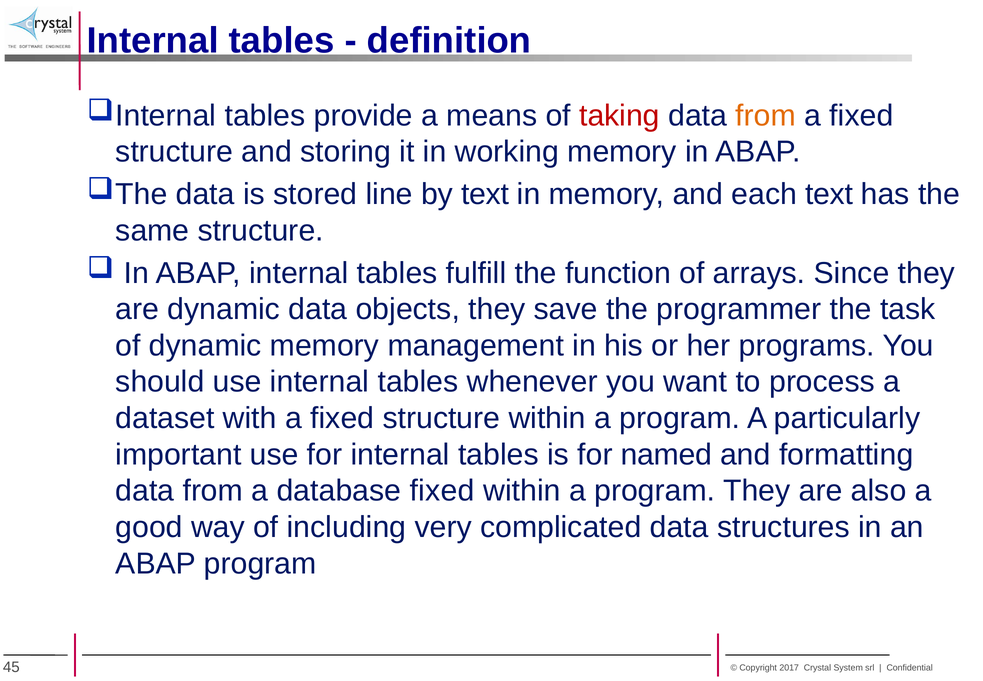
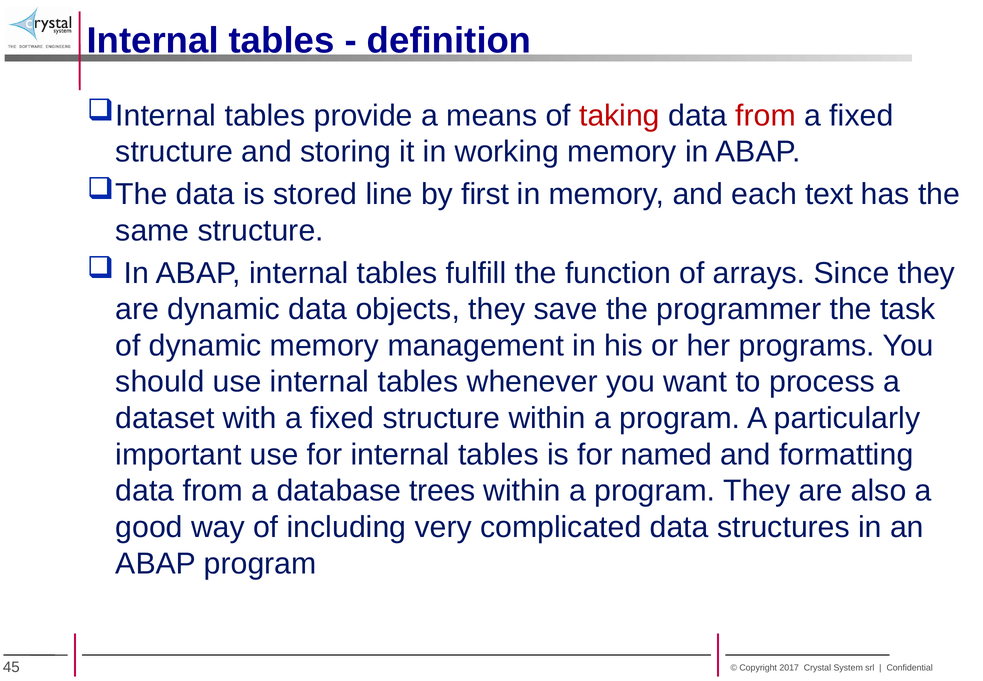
from at (766, 116) colour: orange -> red
by text: text -> first
database fixed: fixed -> trees
